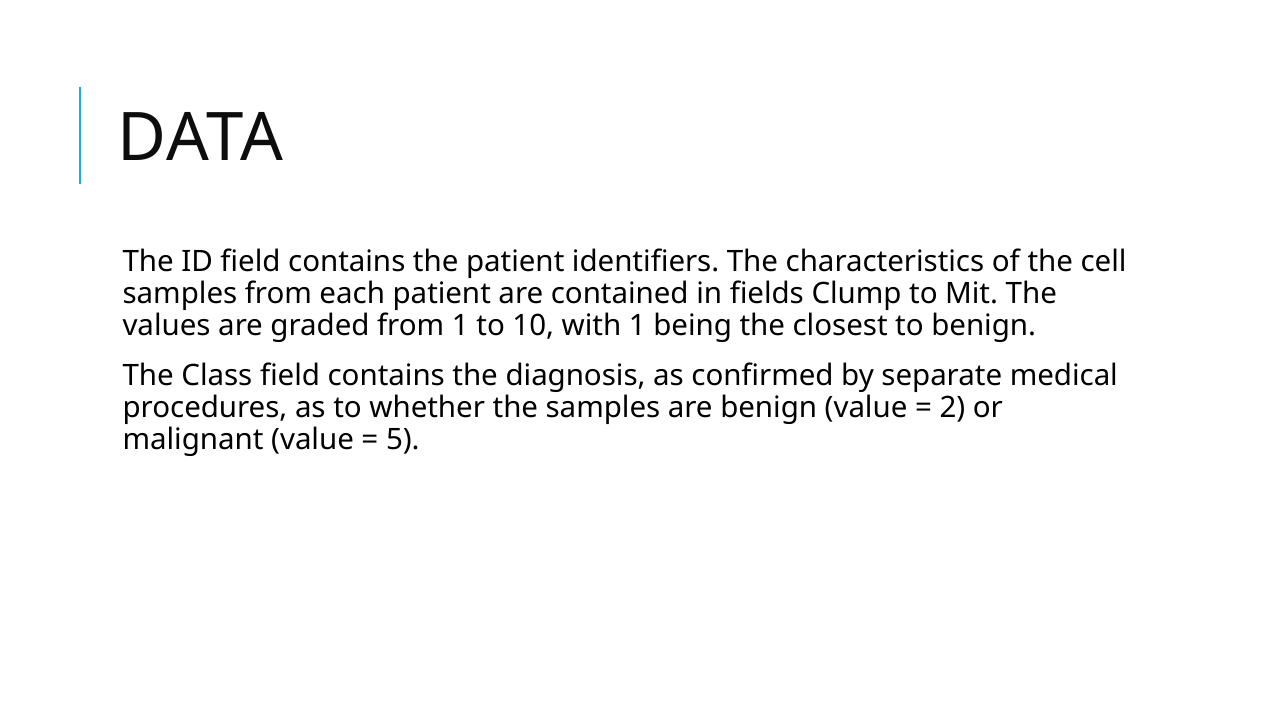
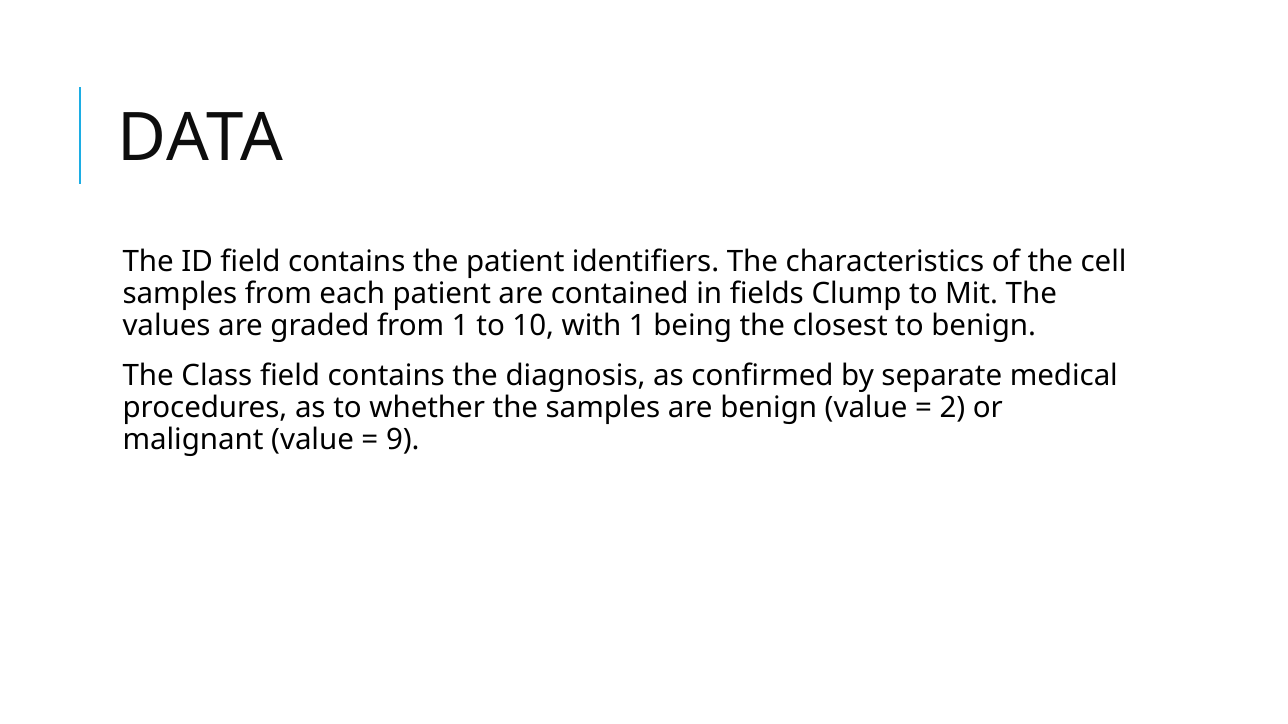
5: 5 -> 9
